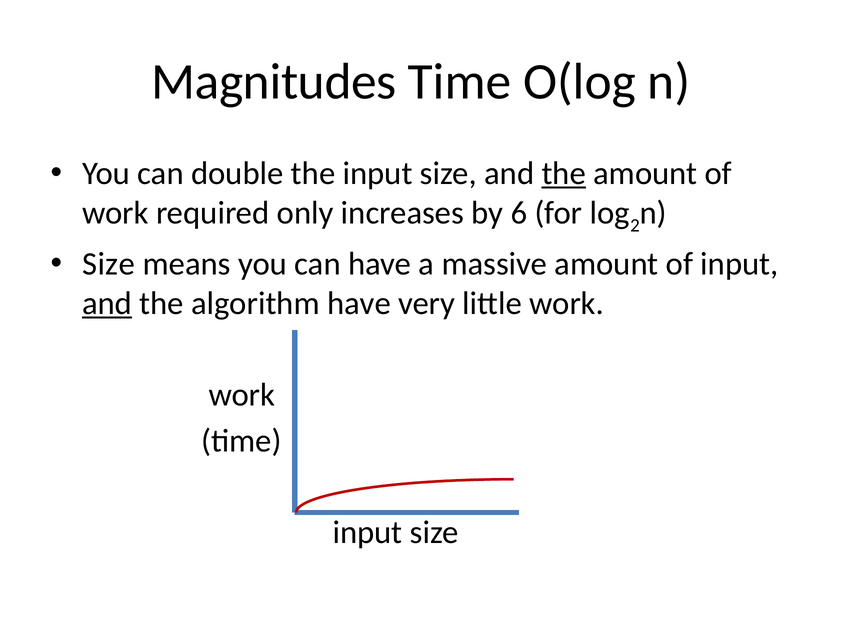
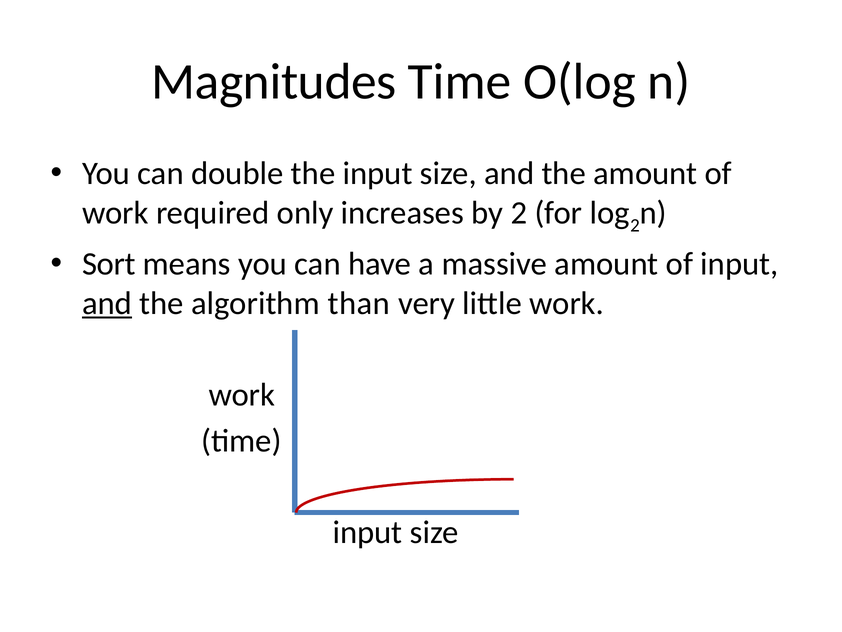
the at (564, 173) underline: present -> none
by 6: 6 -> 2
Size at (109, 264): Size -> Sort
algorithm have: have -> than
